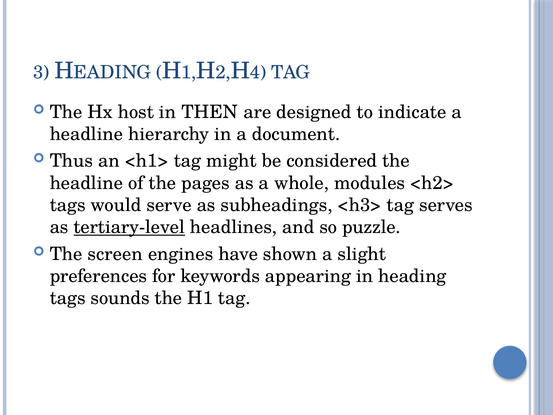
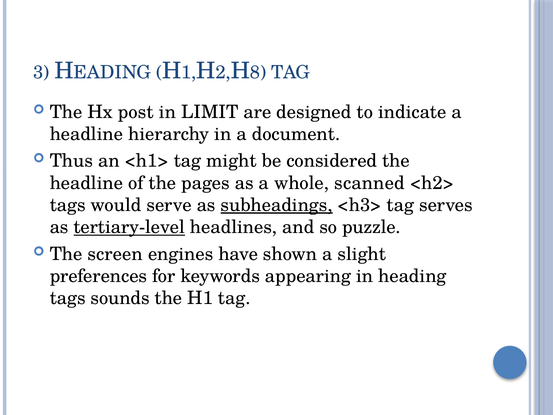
4: 4 -> 8
host: host -> post
THEN: THEN -> LIMIT
modules: modules -> scanned
subheadings underline: none -> present
